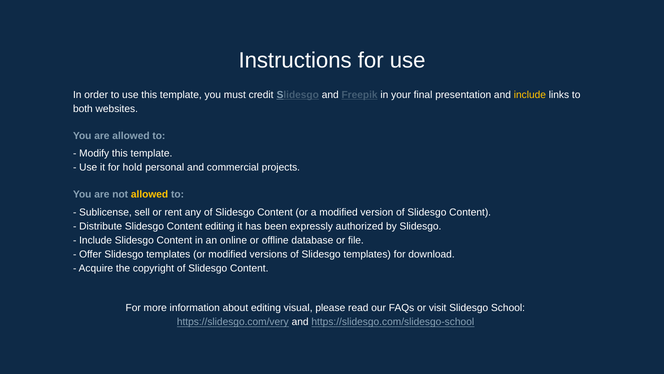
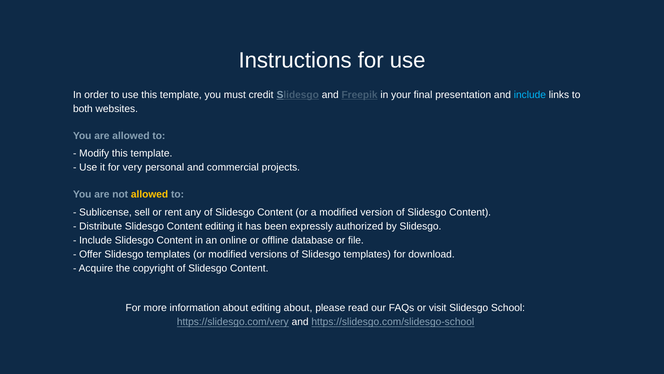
include at (530, 95) colour: yellow -> light blue
hold: hold -> very
editing visual: visual -> about
